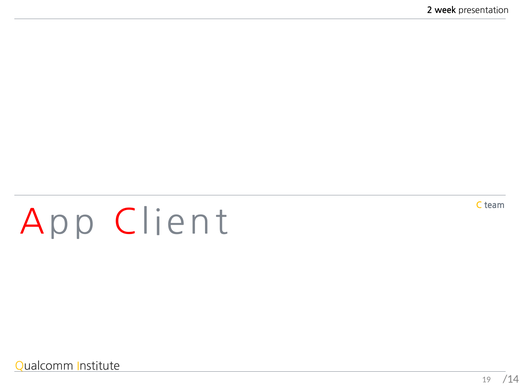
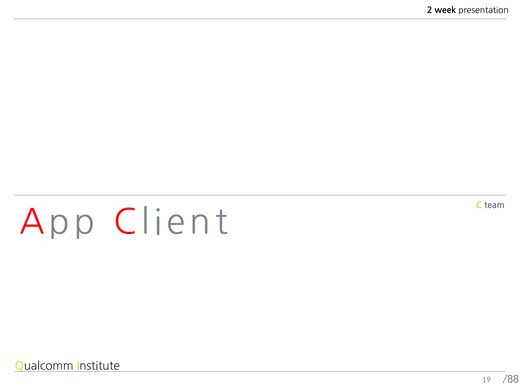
/14: /14 -> /88
